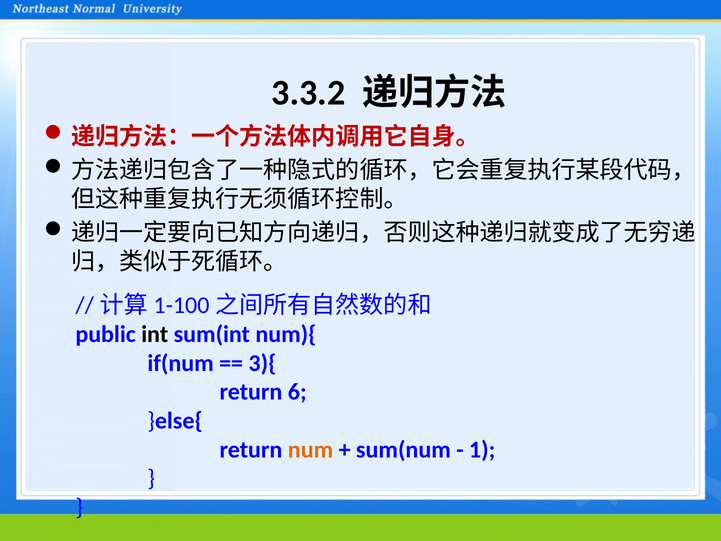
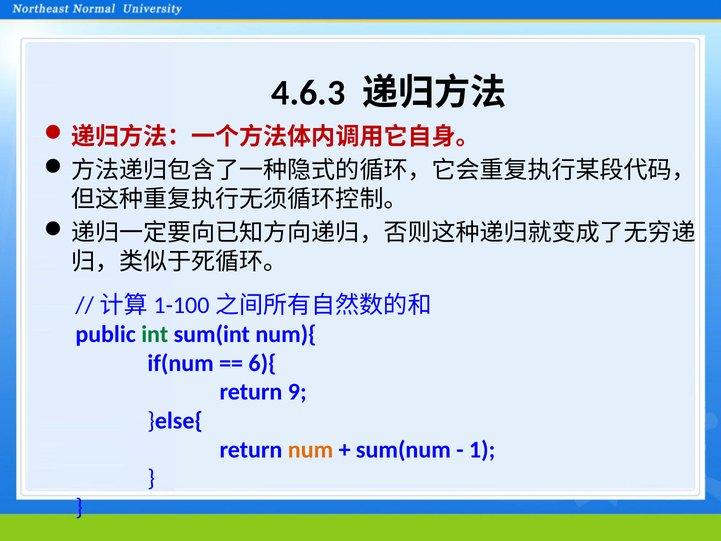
3.3.2: 3.3.2 -> 4.6.3
int colour: black -> green
3){: 3){ -> 6){
6: 6 -> 9
